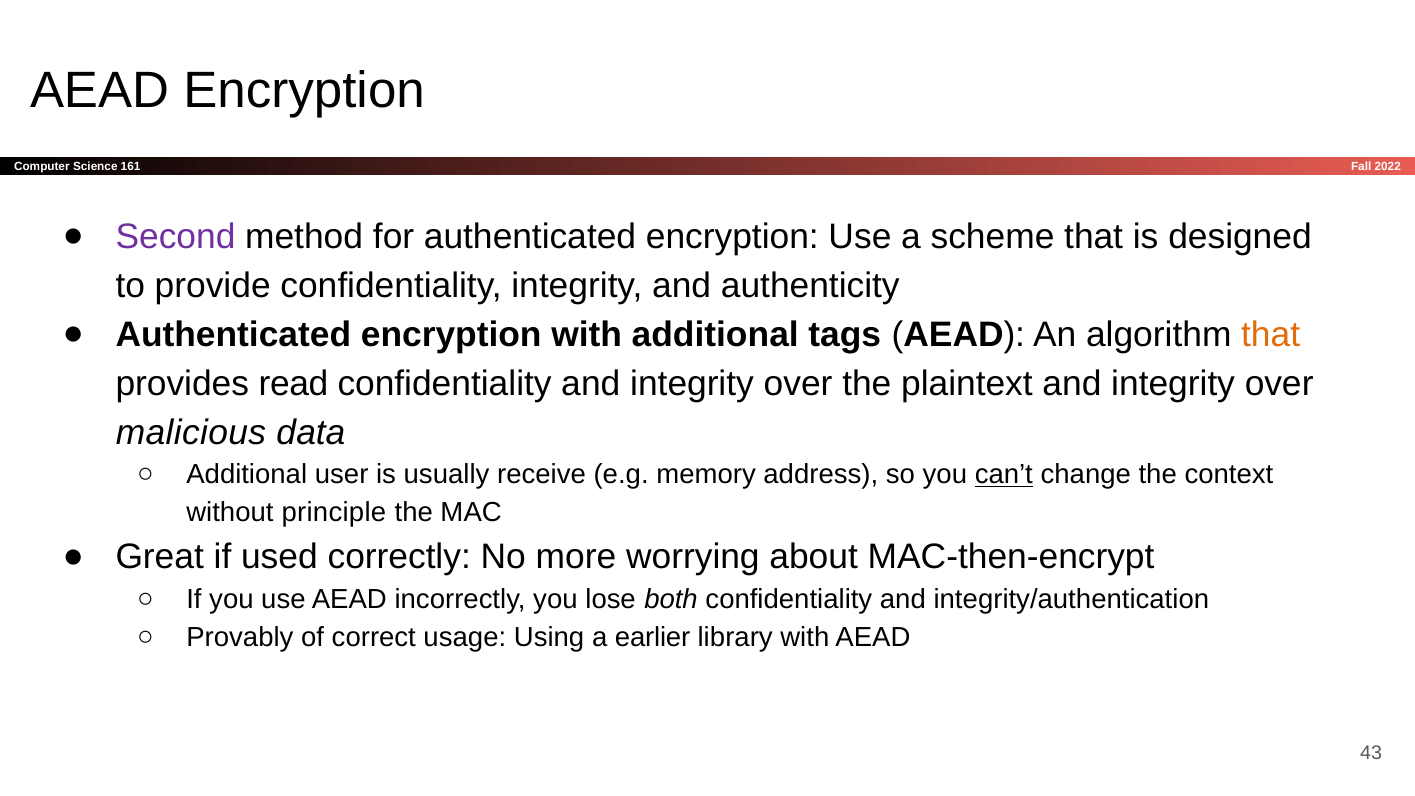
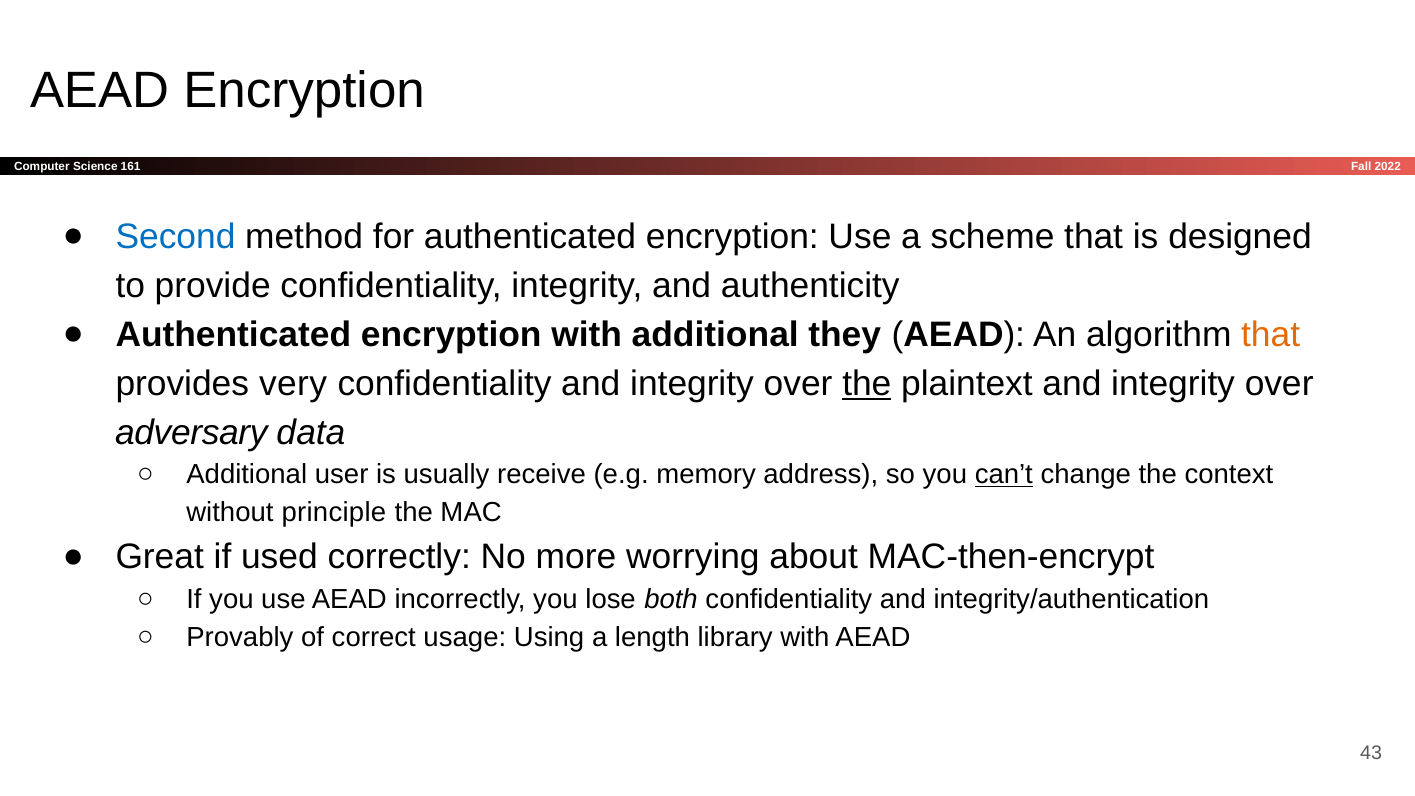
Second colour: purple -> blue
tags: tags -> they
read: read -> very
the at (867, 384) underline: none -> present
malicious: malicious -> adversary
earlier: earlier -> length
